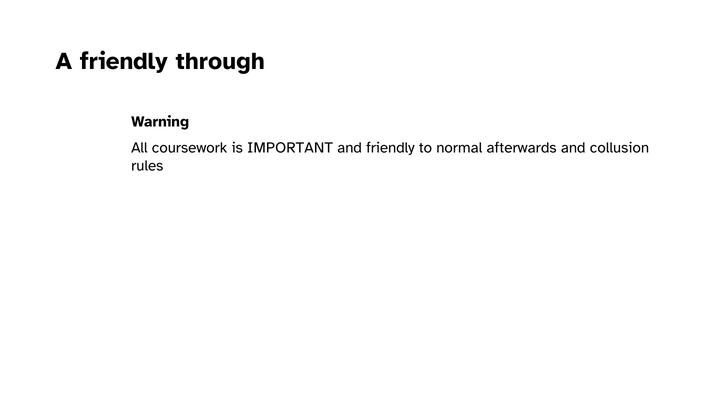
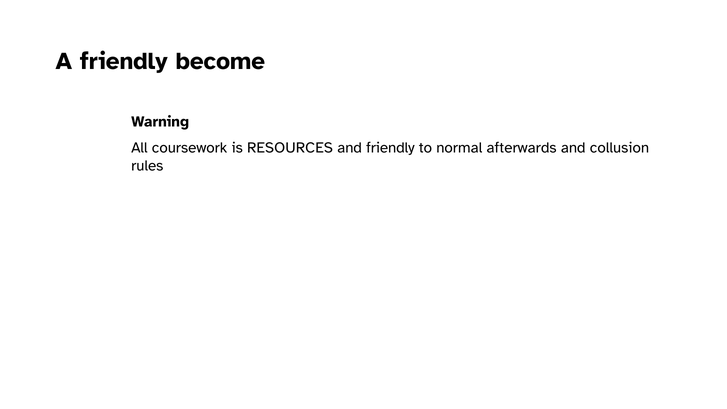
through: through -> become
IMPORTANT: IMPORTANT -> RESOURCES
